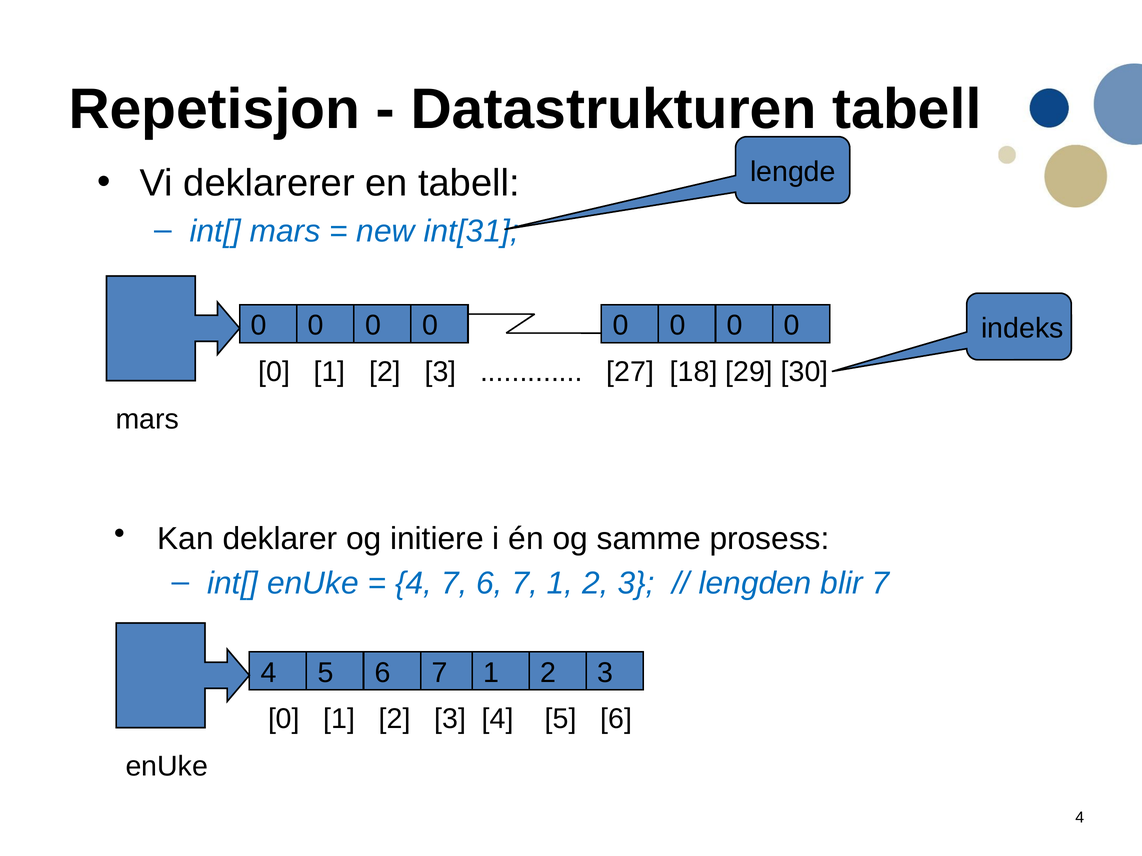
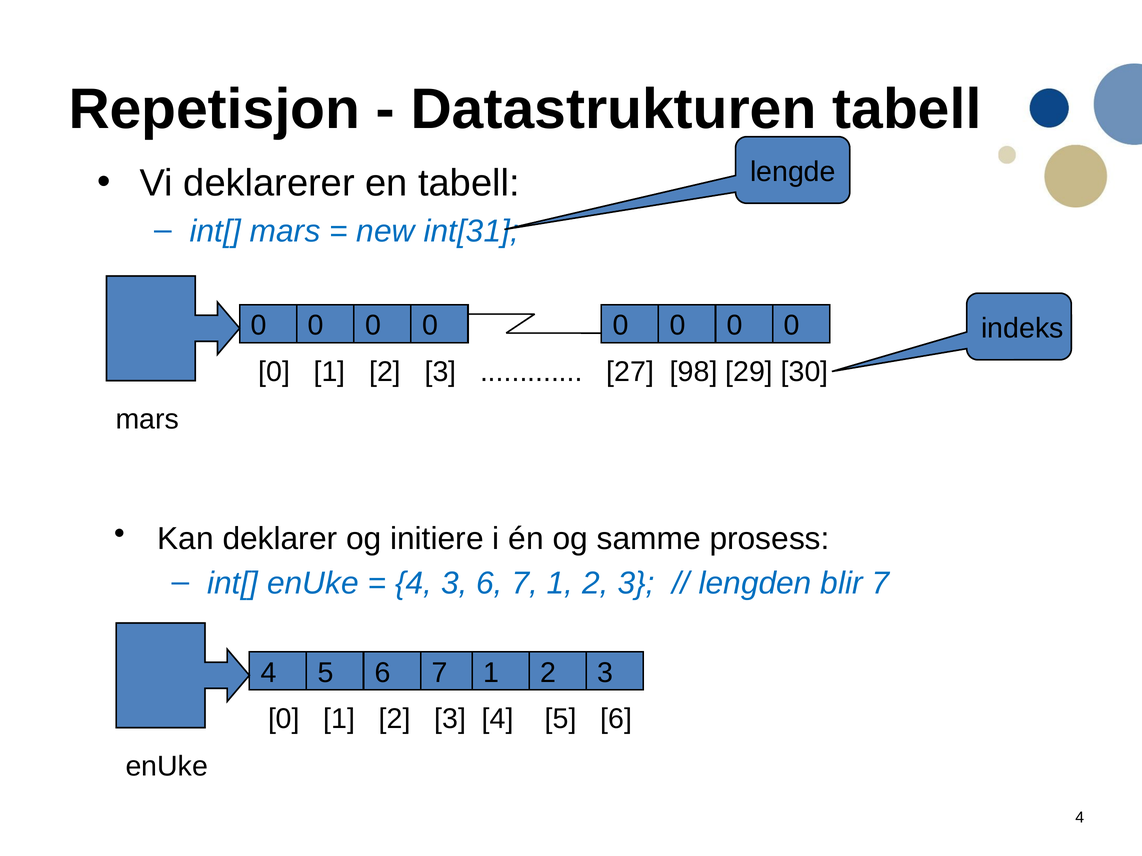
18: 18 -> 98
4 7: 7 -> 3
